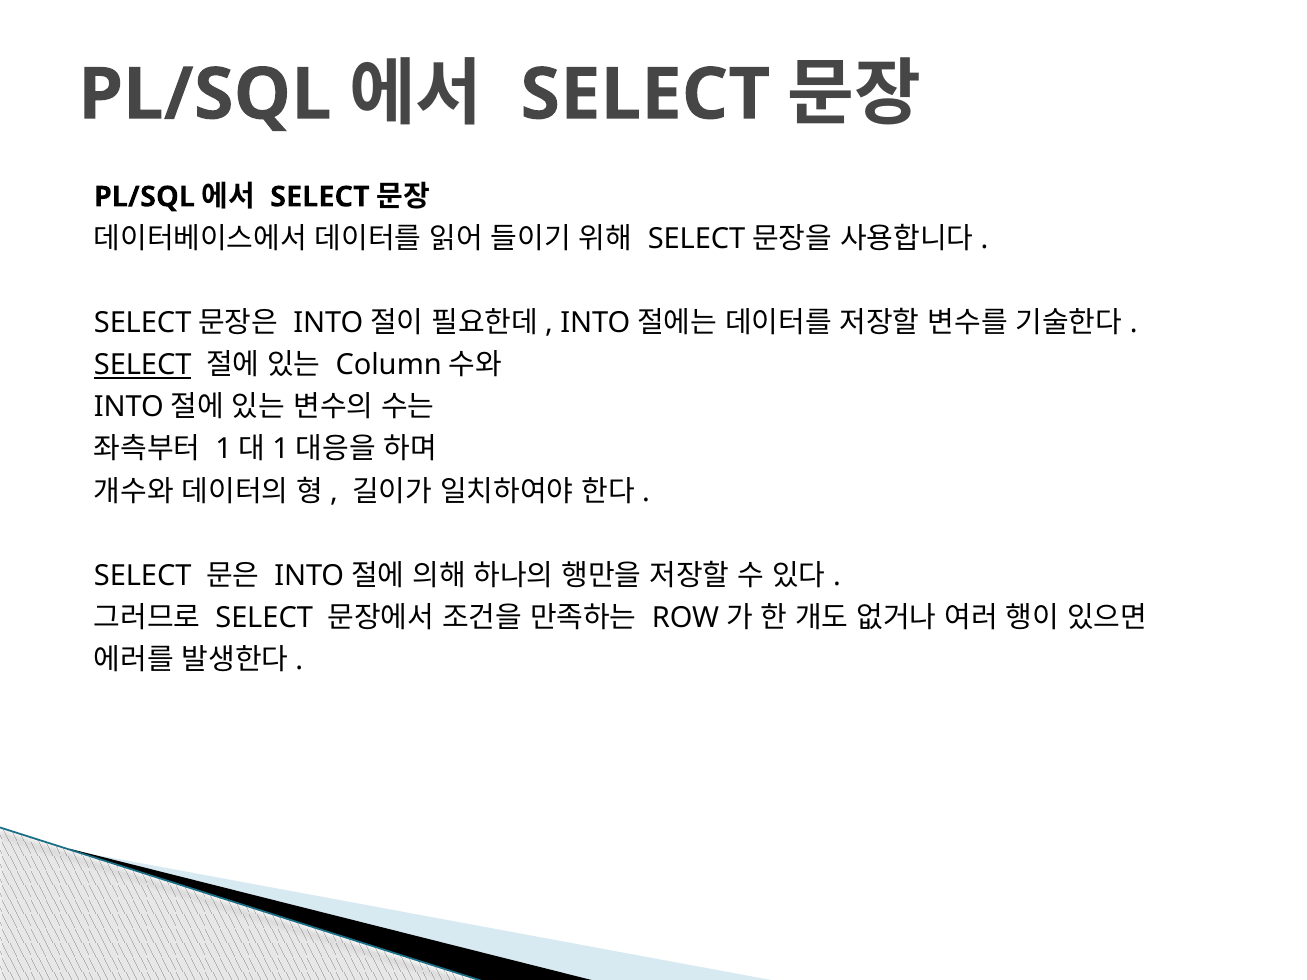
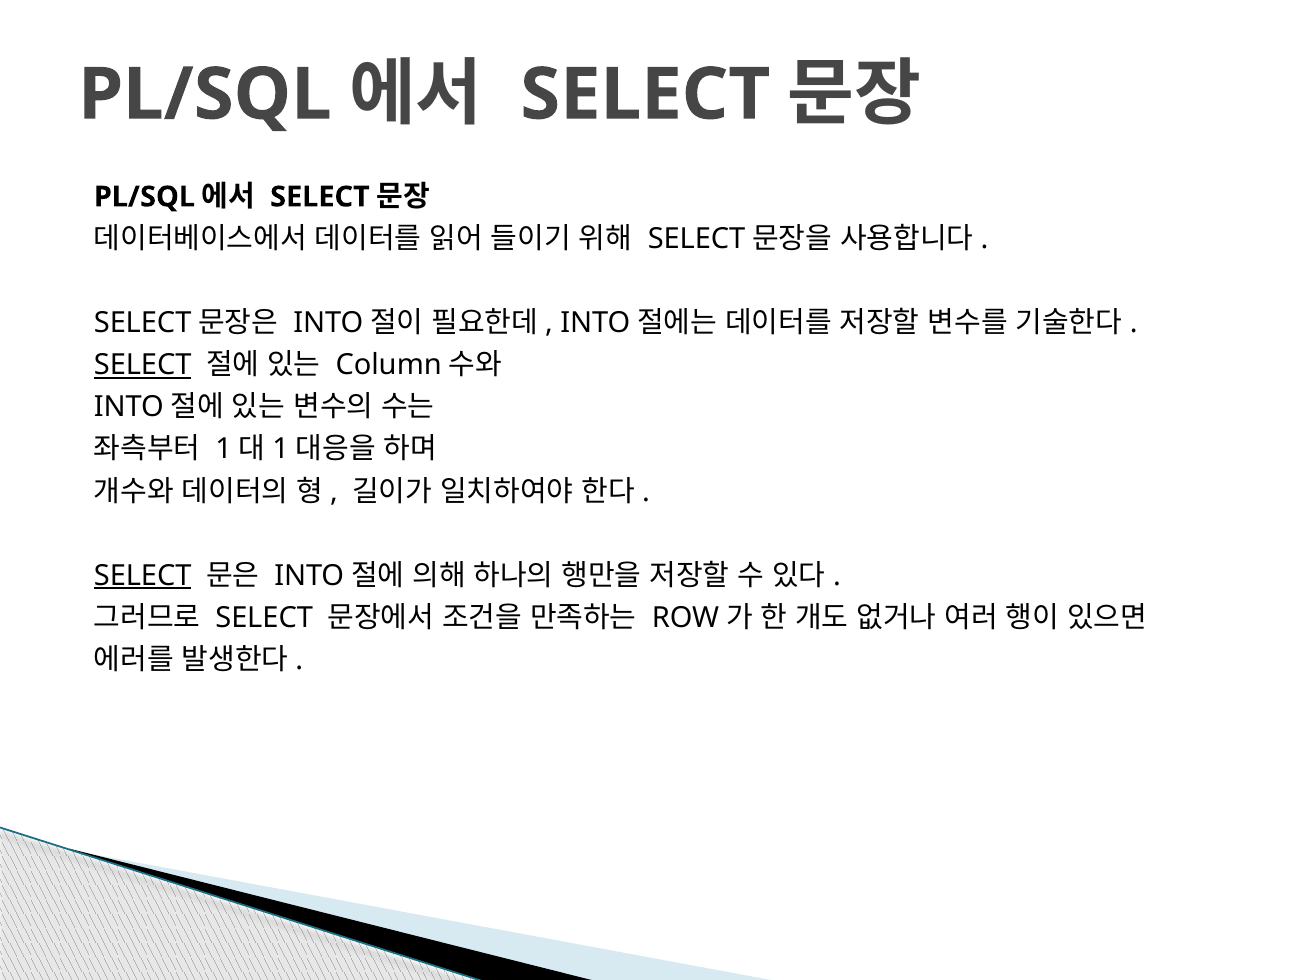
SELECT at (143, 576) underline: none -> present
